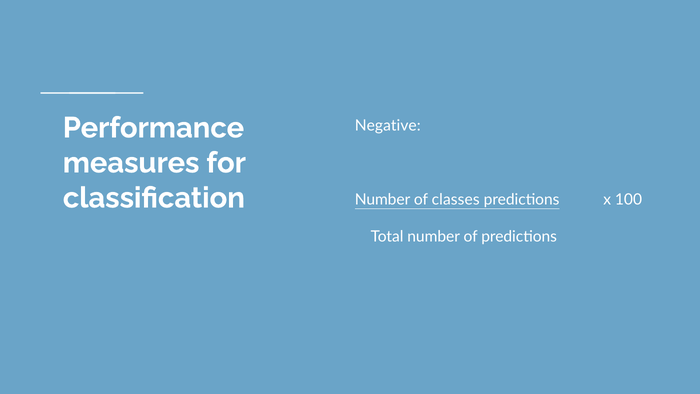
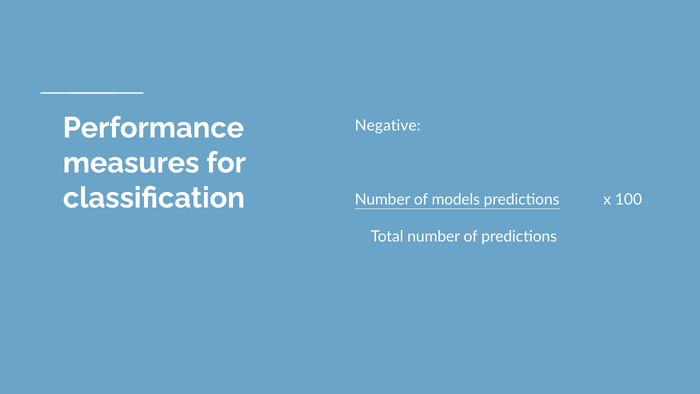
classes: classes -> models
